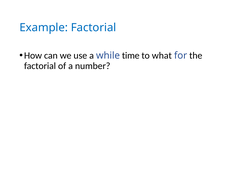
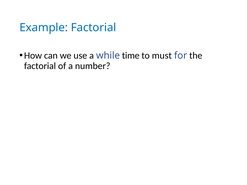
what: what -> must
